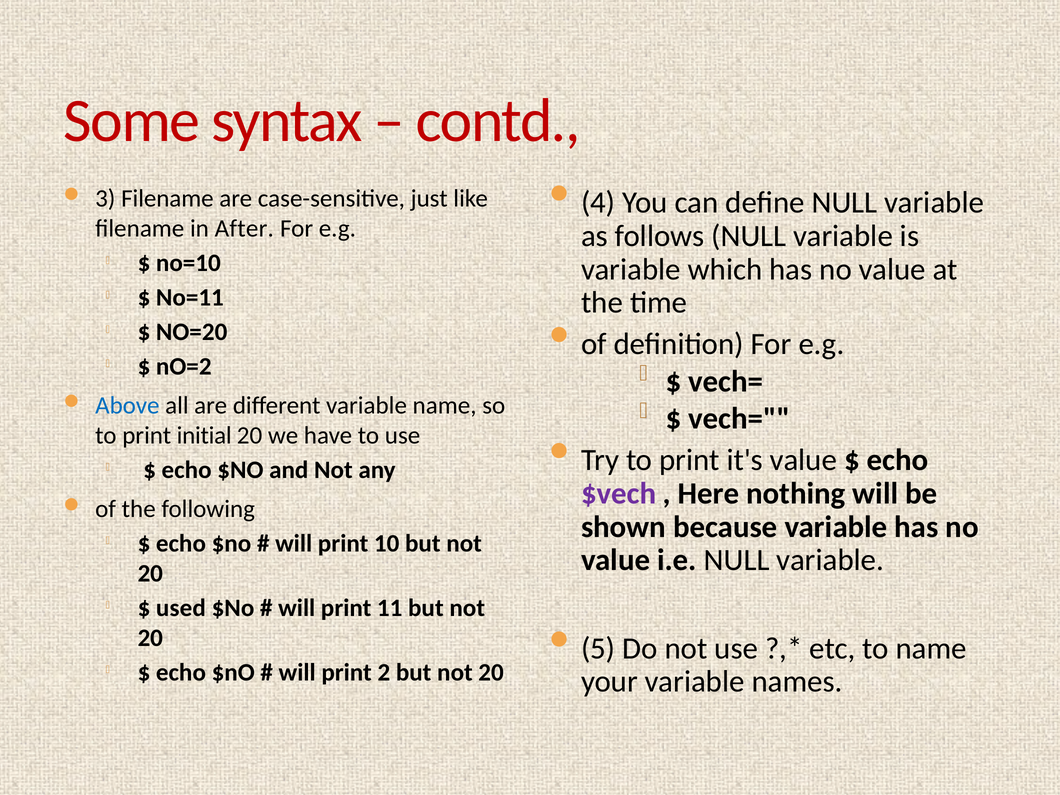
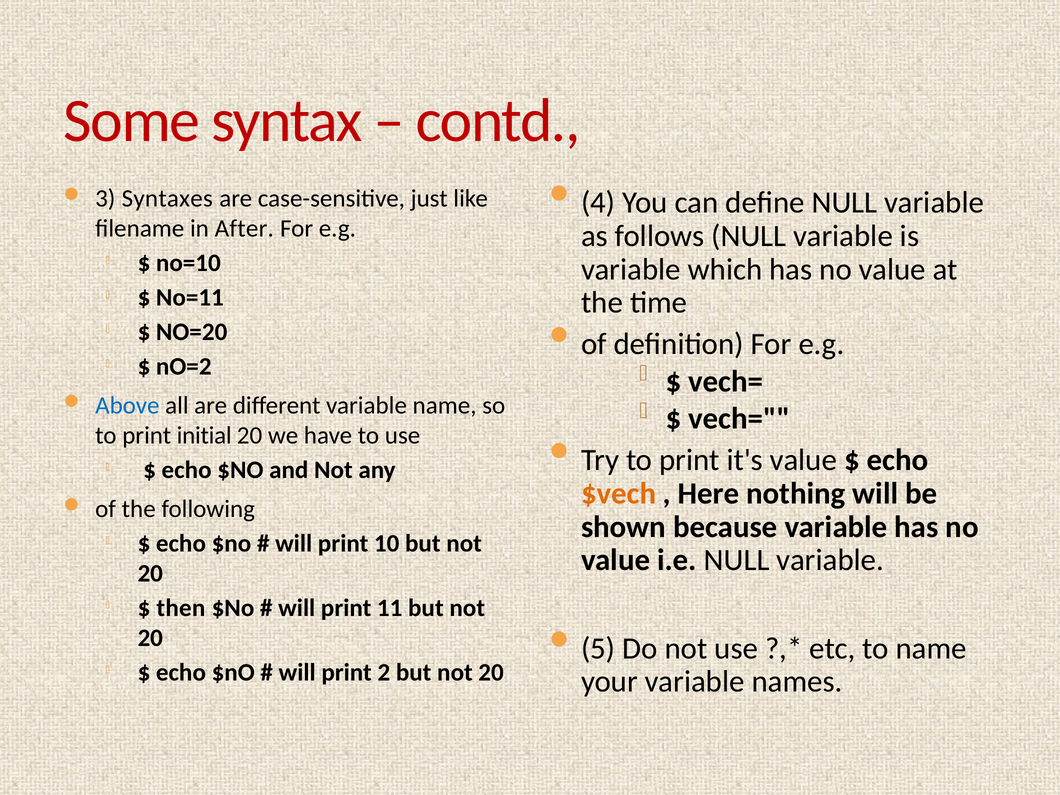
3 Filename: Filename -> Syntaxes
$vech colour: purple -> orange
used: used -> then
